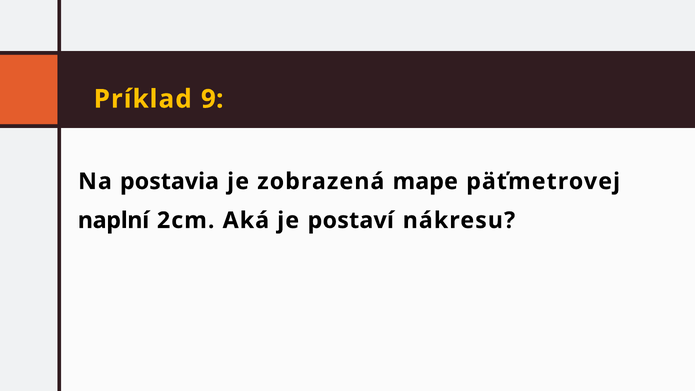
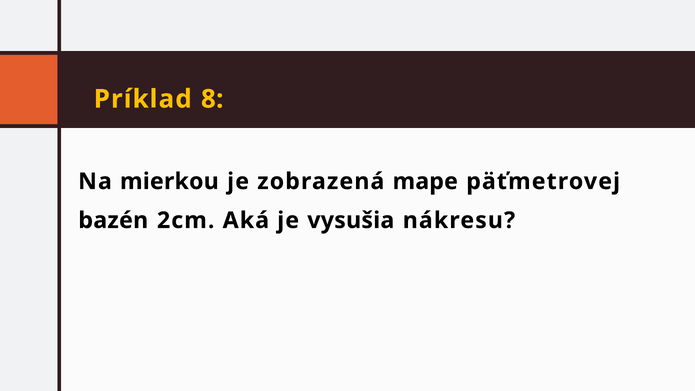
9: 9 -> 8
postavia: postavia -> mierkou
naplní: naplní -> bazén
postaví: postaví -> vysušia
